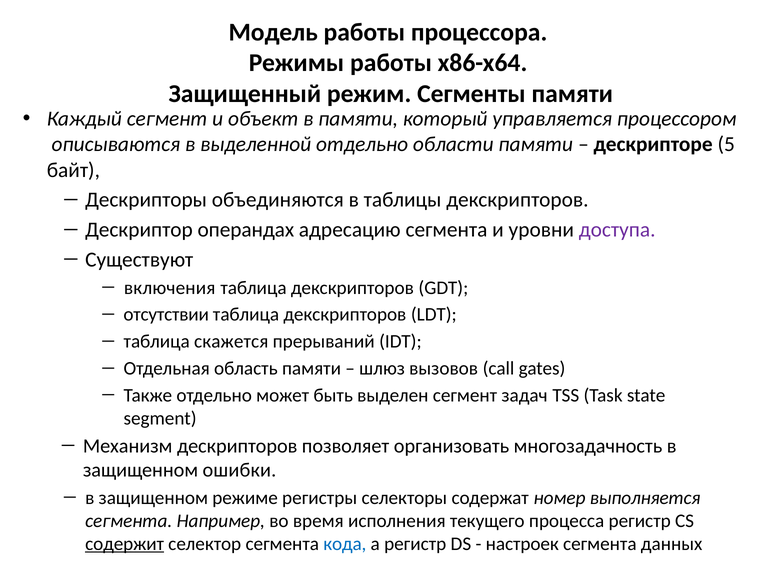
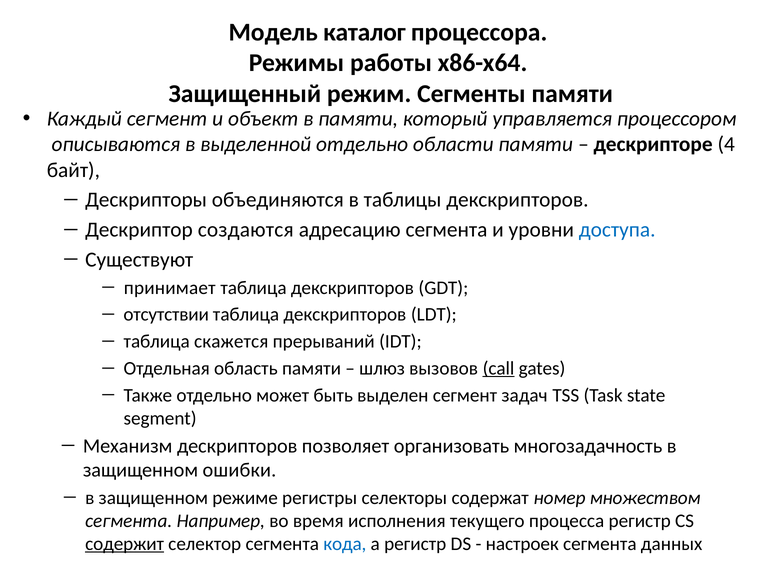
Модель работы: работы -> каталог
5: 5 -> 4
операндах: операндах -> создаются
доступа colour: purple -> blue
включения: включения -> принимает
call underline: none -> present
выполняется: выполняется -> множеством
